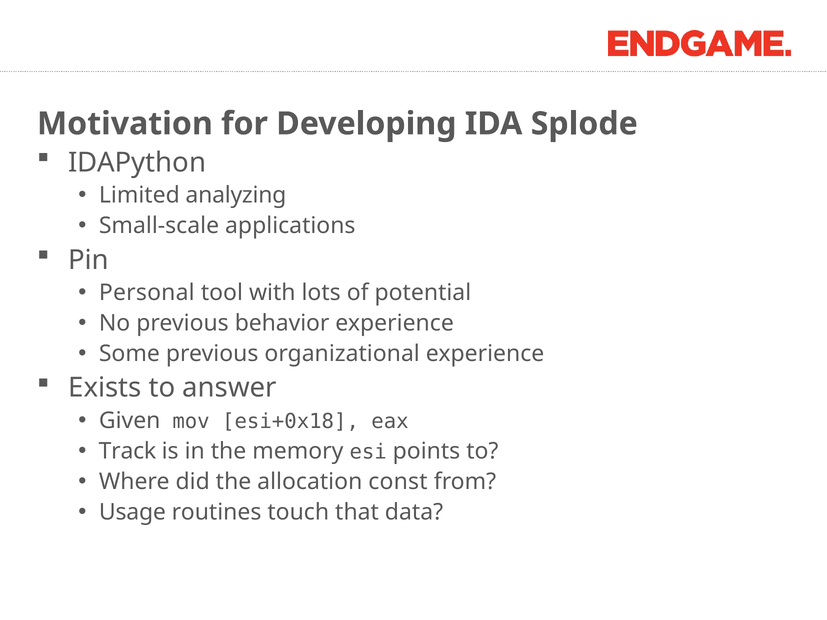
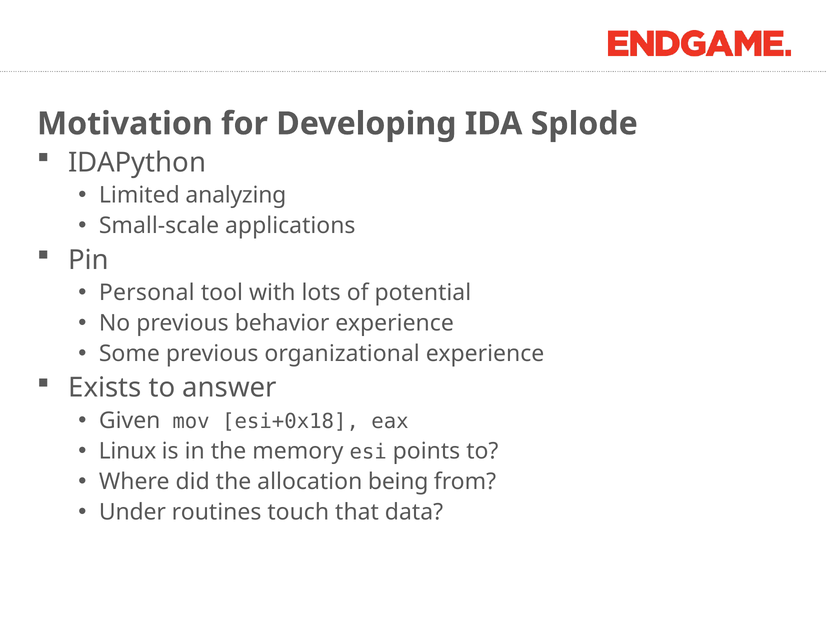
Track: Track -> Linux
const: const -> being
Usage: Usage -> Under
